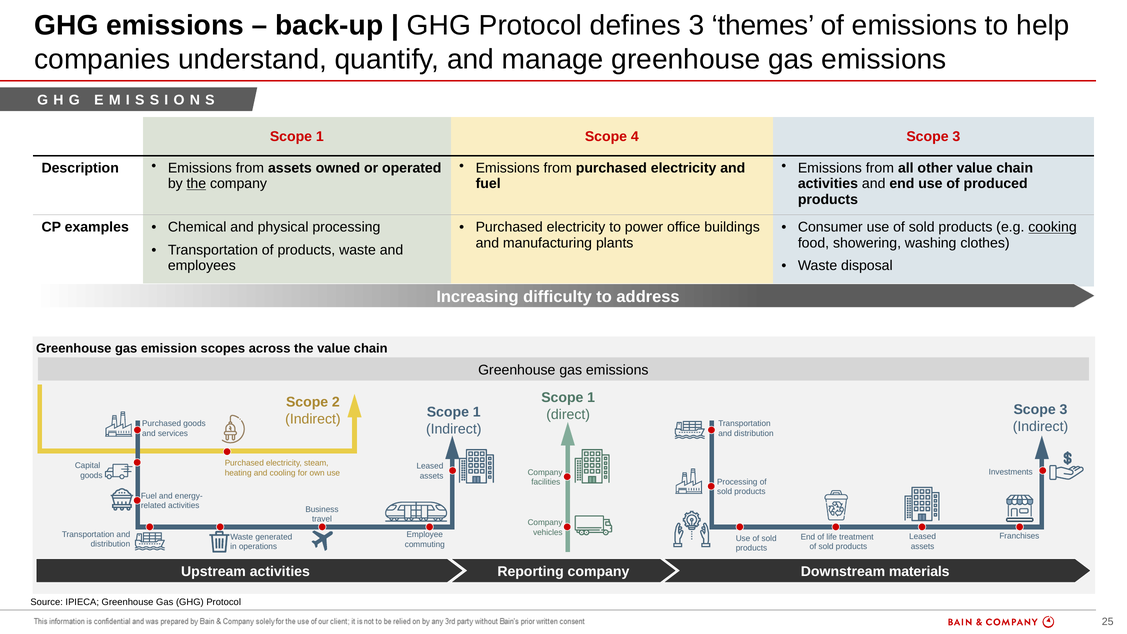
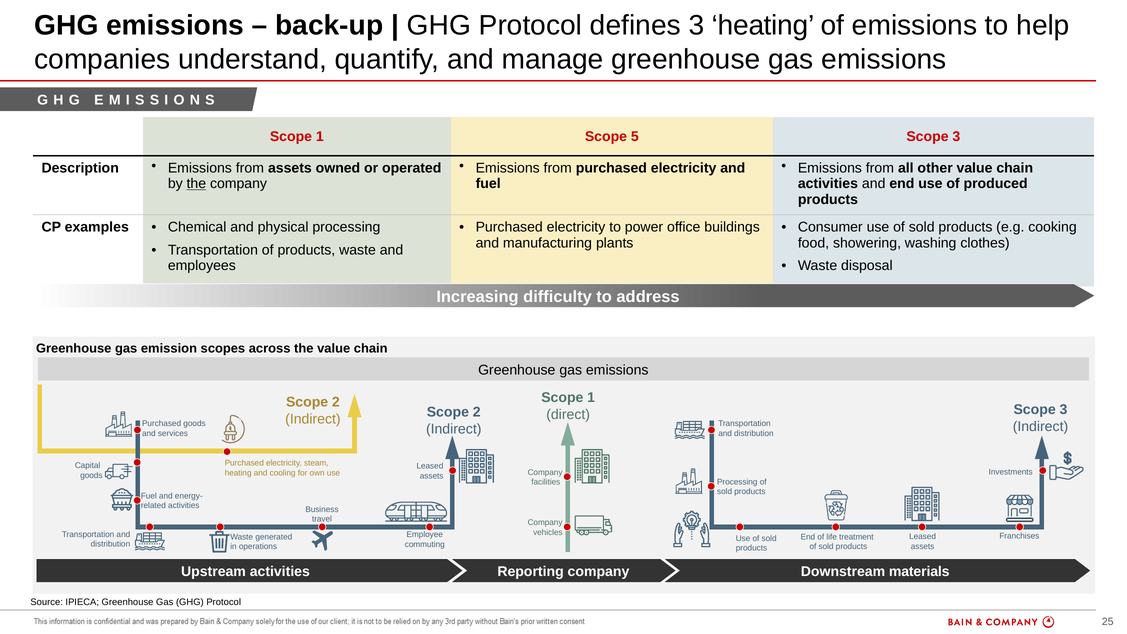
3 themes: themes -> heating
4: 4 -> 5
cooking underline: present -> none
1 at (477, 412): 1 -> 2
